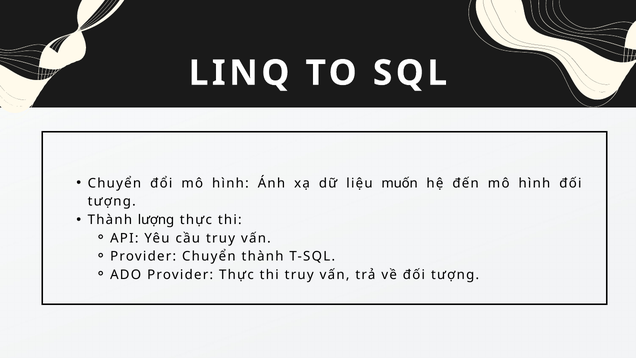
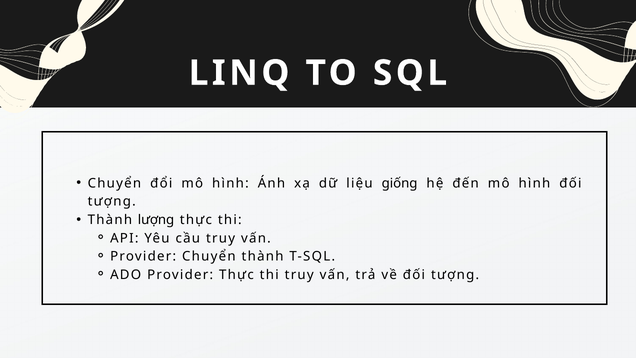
muốn: muốn -> giống
